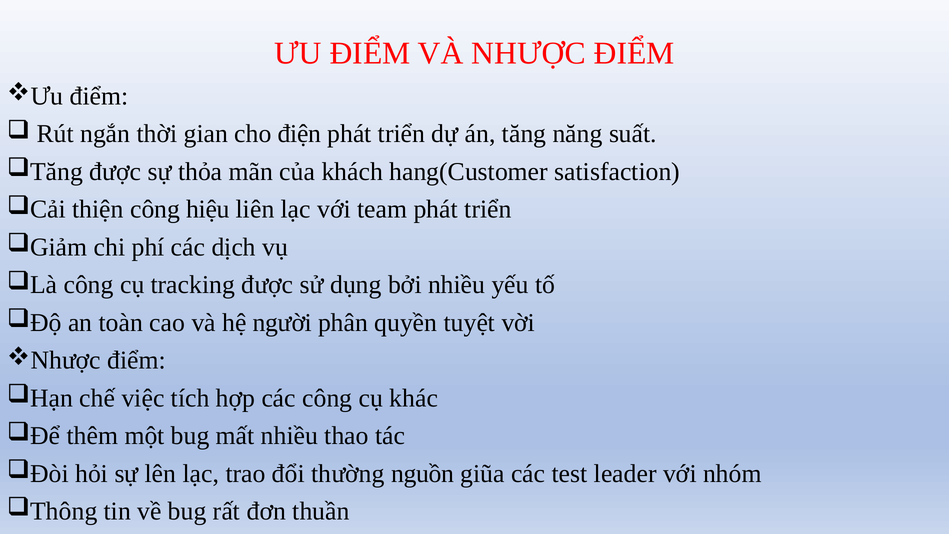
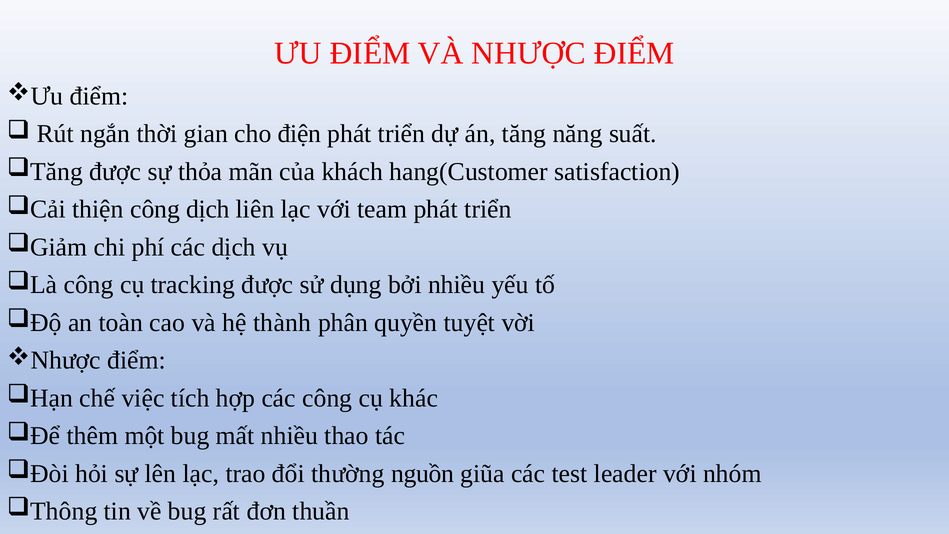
công hiệu: hiệu -> dịch
người: người -> thành
